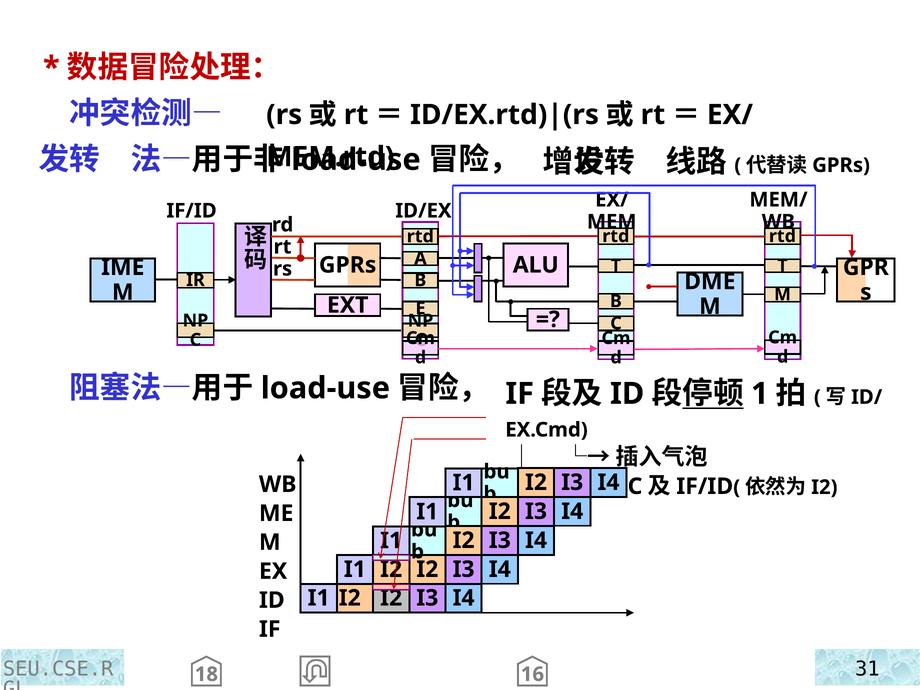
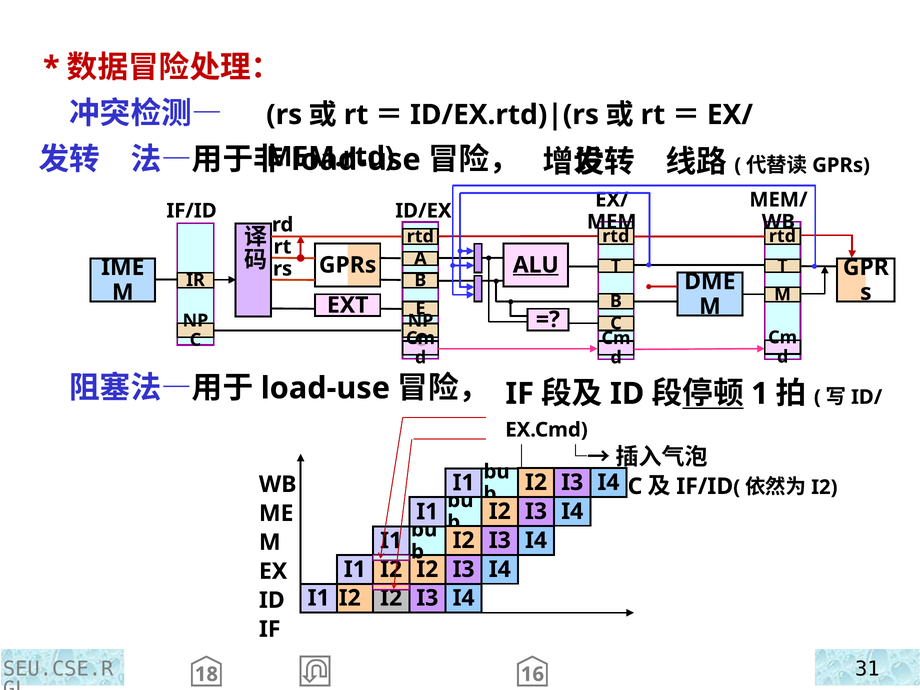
ALU underline: none -> present
